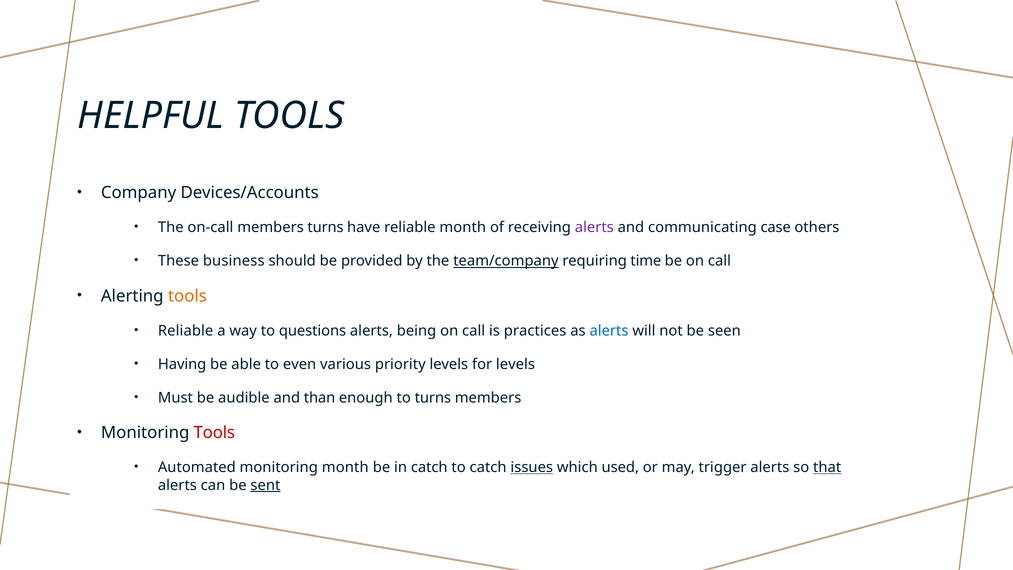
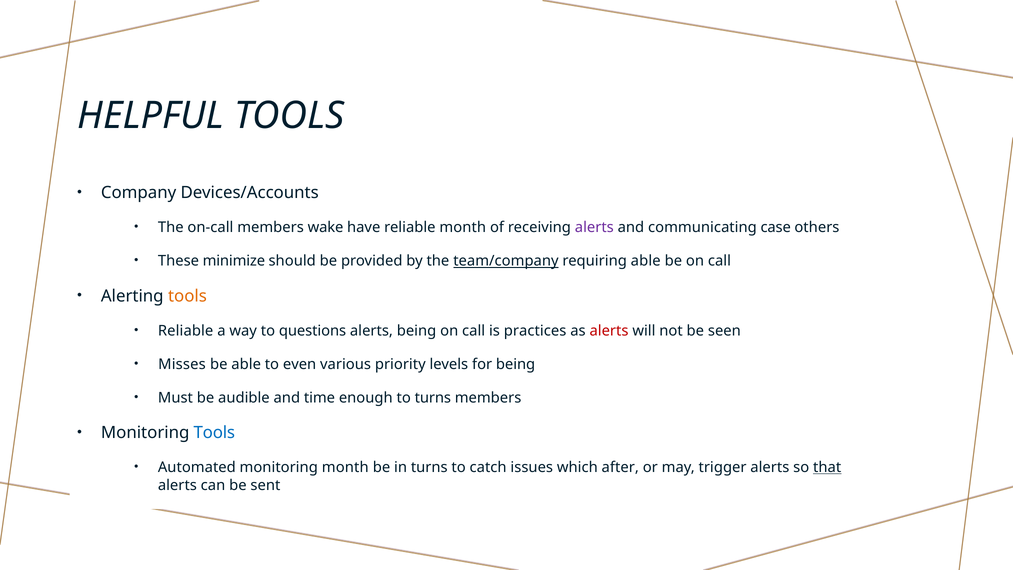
members turns: turns -> wake
business: business -> minimize
requiring time: time -> able
alerts at (609, 331) colour: blue -> red
Having: Having -> Misses
for levels: levels -> being
than: than -> time
Tools at (214, 433) colour: red -> blue
in catch: catch -> turns
issues underline: present -> none
used: used -> after
sent underline: present -> none
